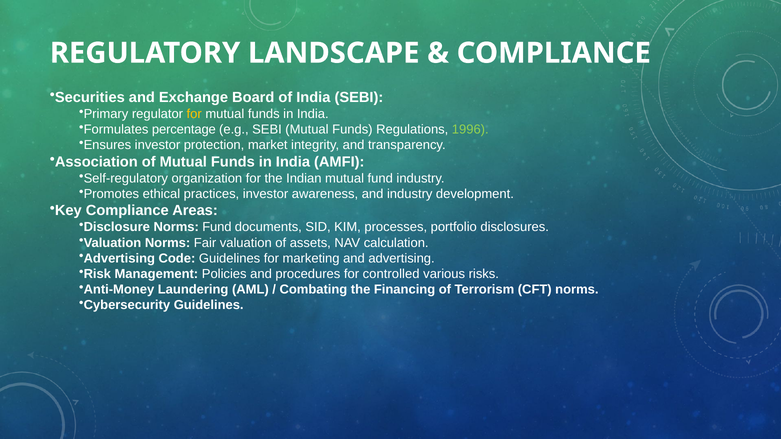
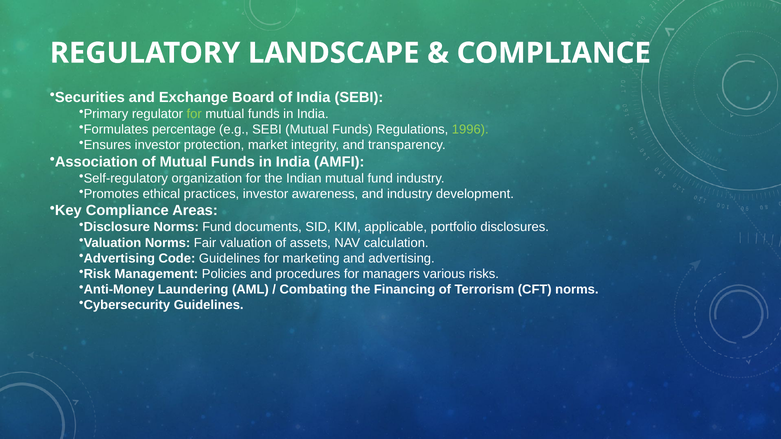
for at (194, 114) colour: yellow -> light green
processes: processes -> applicable
controlled: controlled -> managers
